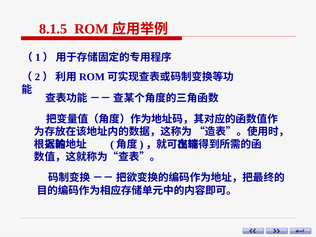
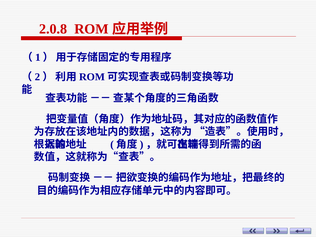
8.1.5: 8.1.5 -> 2.0.8
